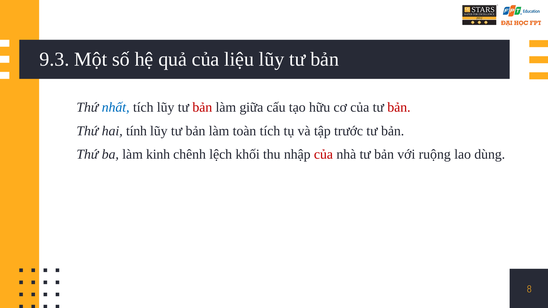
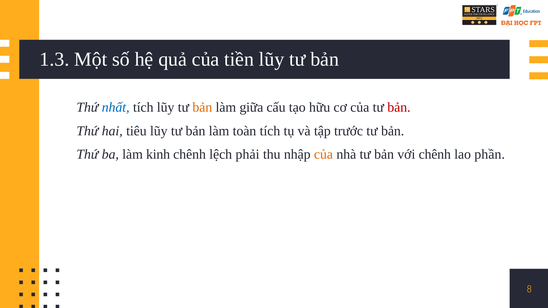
9.3: 9.3 -> 1.3
liệu: liệu -> tiền
bản at (202, 108) colour: red -> orange
tính: tính -> tiêu
khối: khối -> phải
của at (323, 154) colour: red -> orange
với ruộng: ruộng -> chênh
dùng: dùng -> phần
